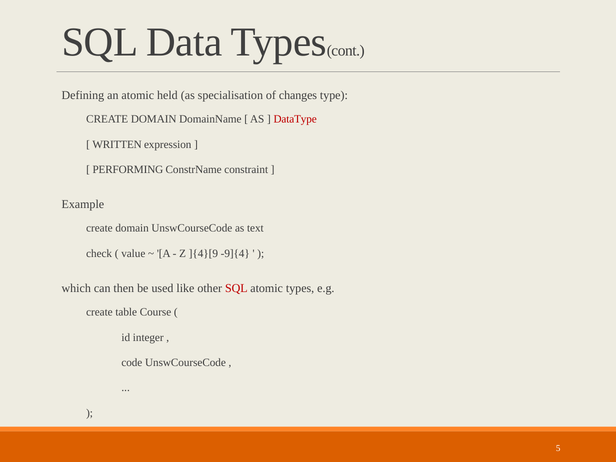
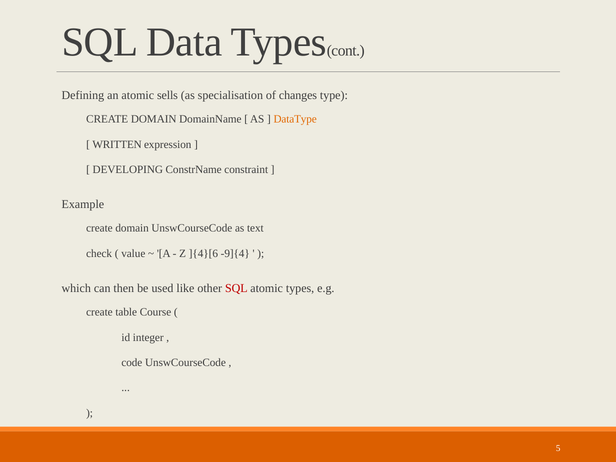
held: held -> sells
DataType colour: red -> orange
PERFORMING: PERFORMING -> DEVELOPING
]{4}[9: ]{4}[9 -> ]{4}[6
